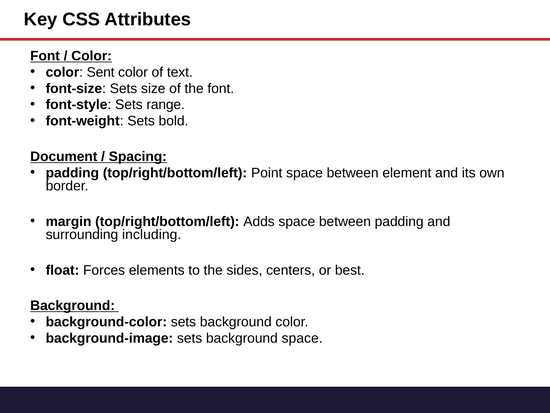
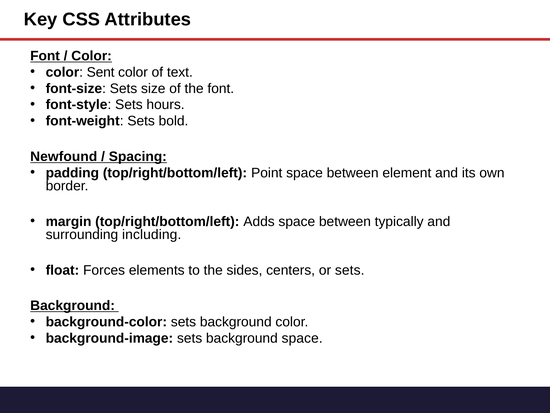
range: range -> hours
Document: Document -> Newfound
between padding: padding -> typically
or best: best -> sets
